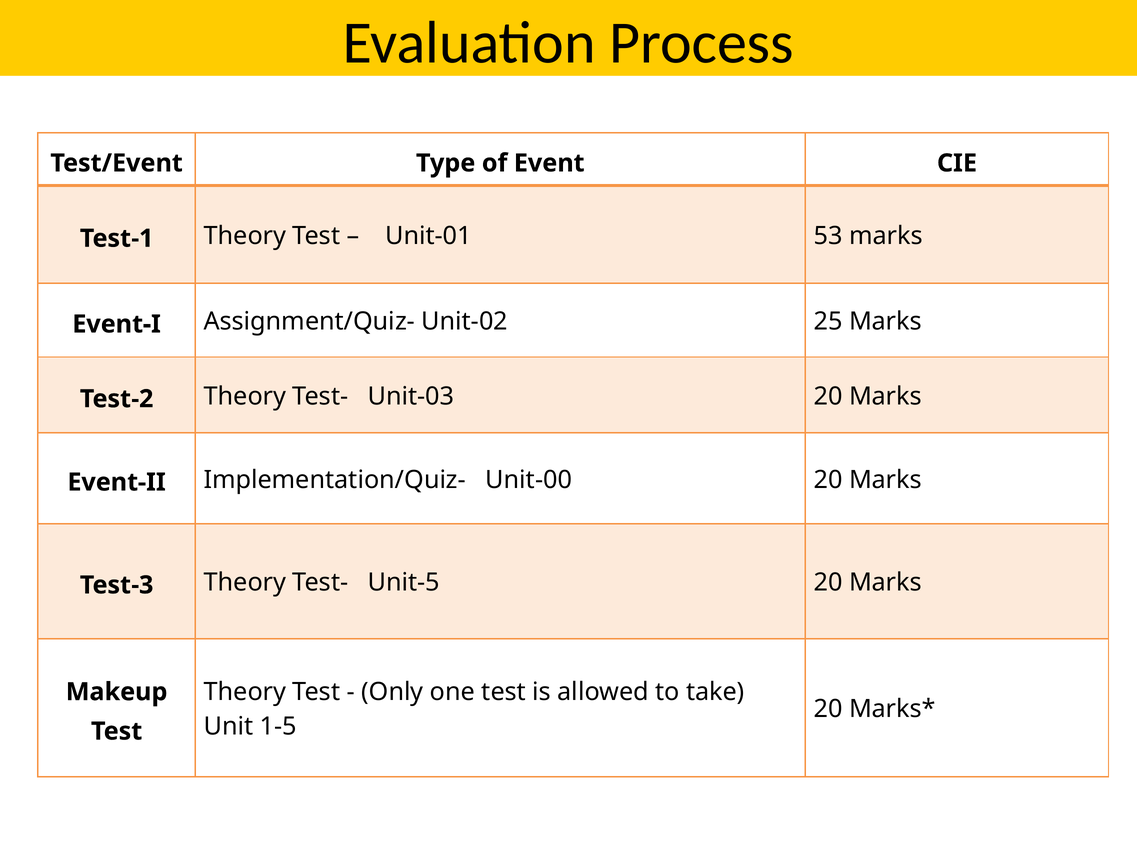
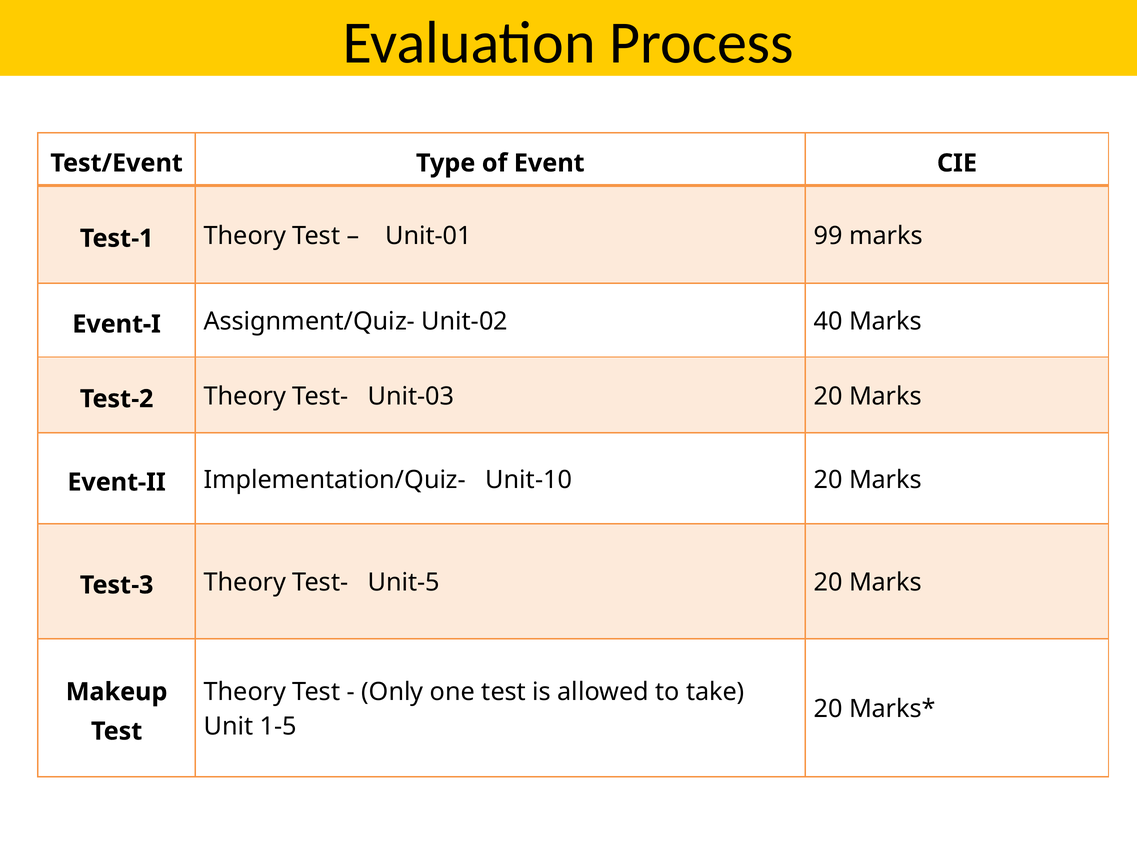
53: 53 -> 99
25: 25 -> 40
Unit-00: Unit-00 -> Unit-10
